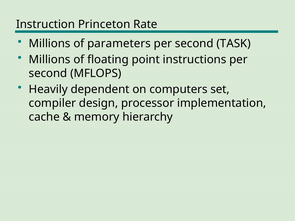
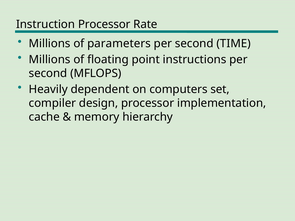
Instruction Princeton: Princeton -> Processor
TASK: TASK -> TIME
